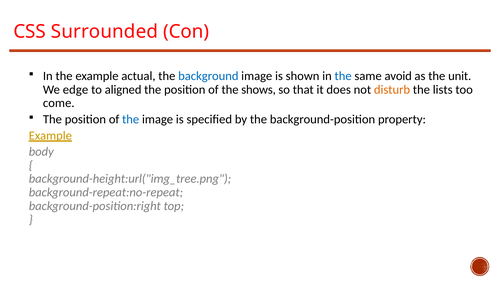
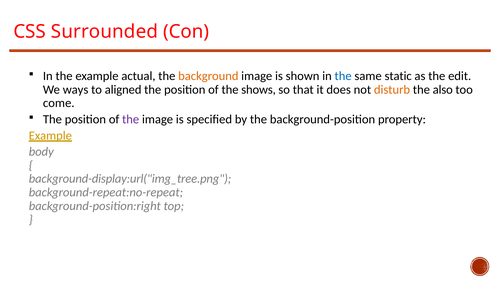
background colour: blue -> orange
avoid: avoid -> static
unit: unit -> edit
edge: edge -> ways
lists: lists -> also
the at (131, 119) colour: blue -> purple
background-height:url("img_tree.png: background-height:url("img_tree.png -> background-display:url("img_tree.png
